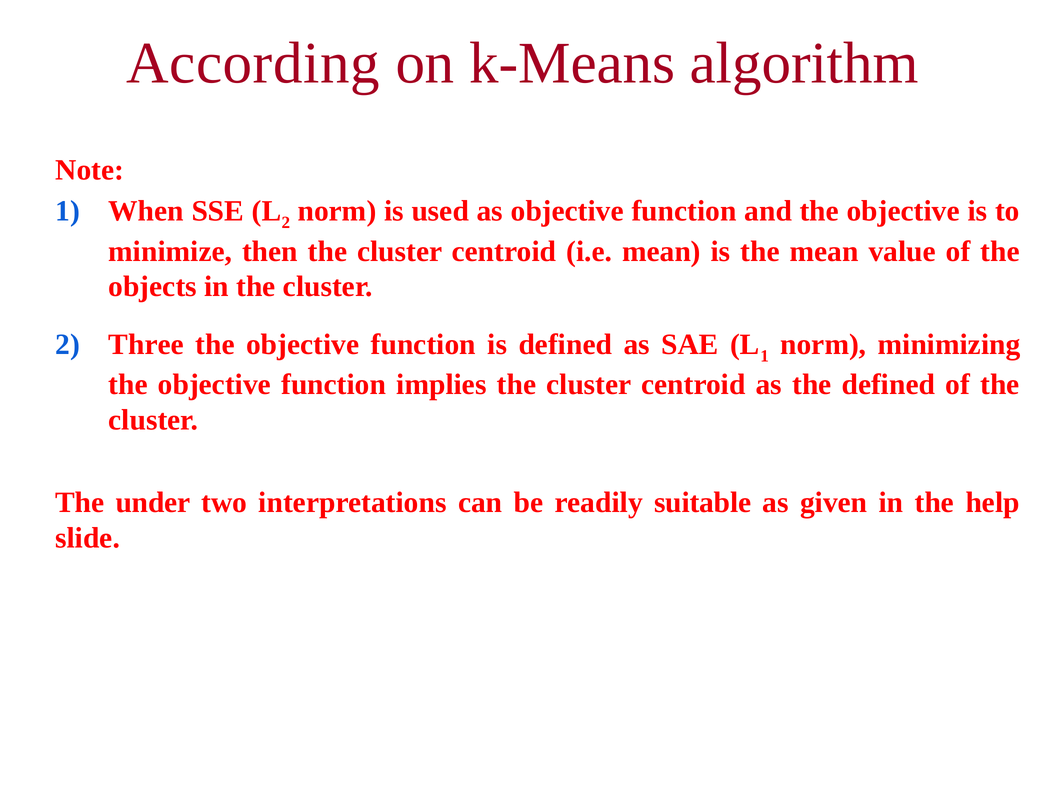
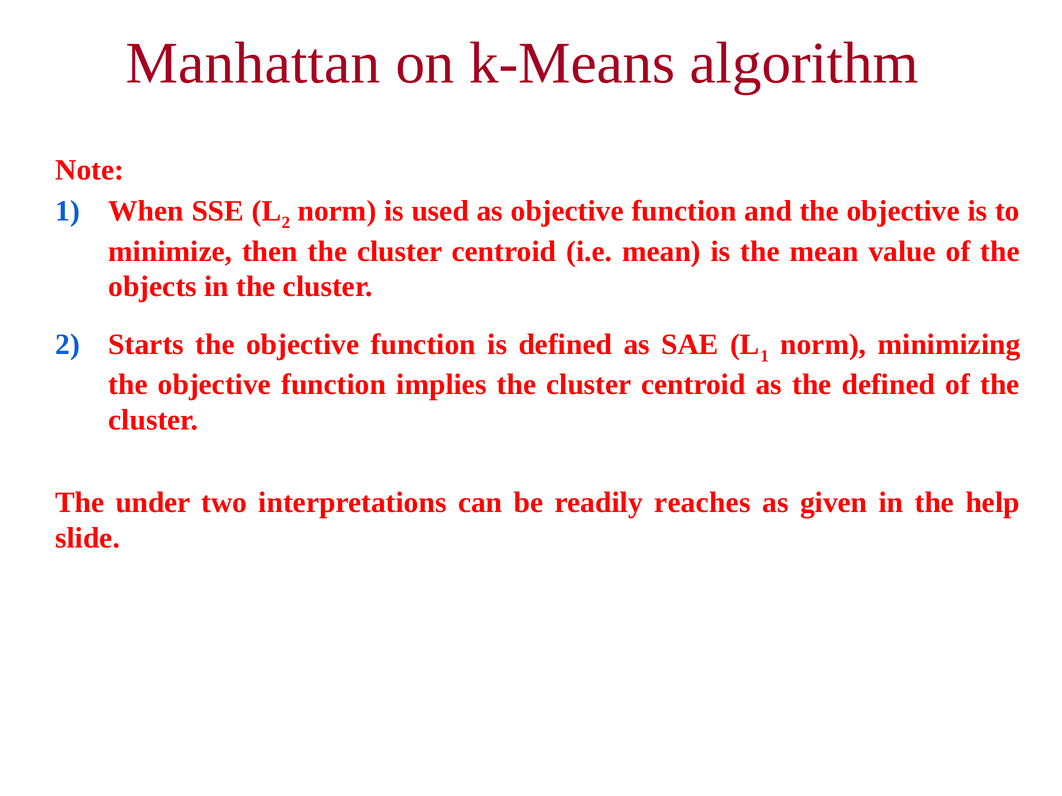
According: According -> Manhattan
Three: Three -> Starts
suitable: suitable -> reaches
